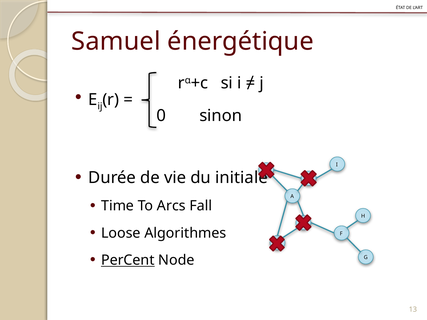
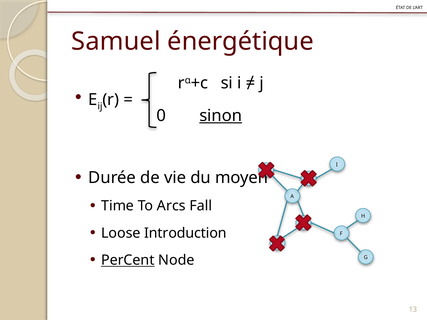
sinon underline: none -> present
initiale: initiale -> moyen
Algorithmes: Algorithmes -> Introduction
